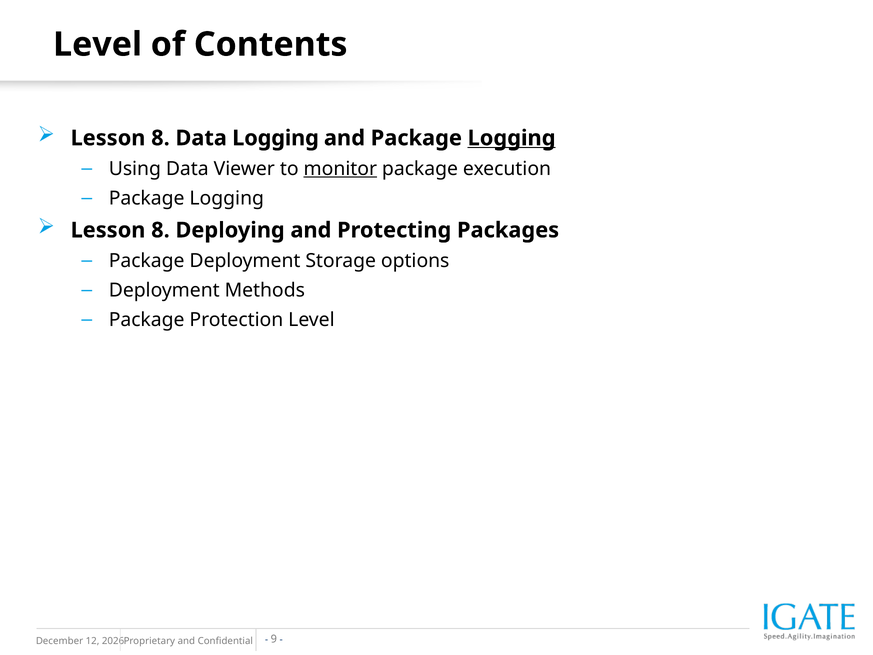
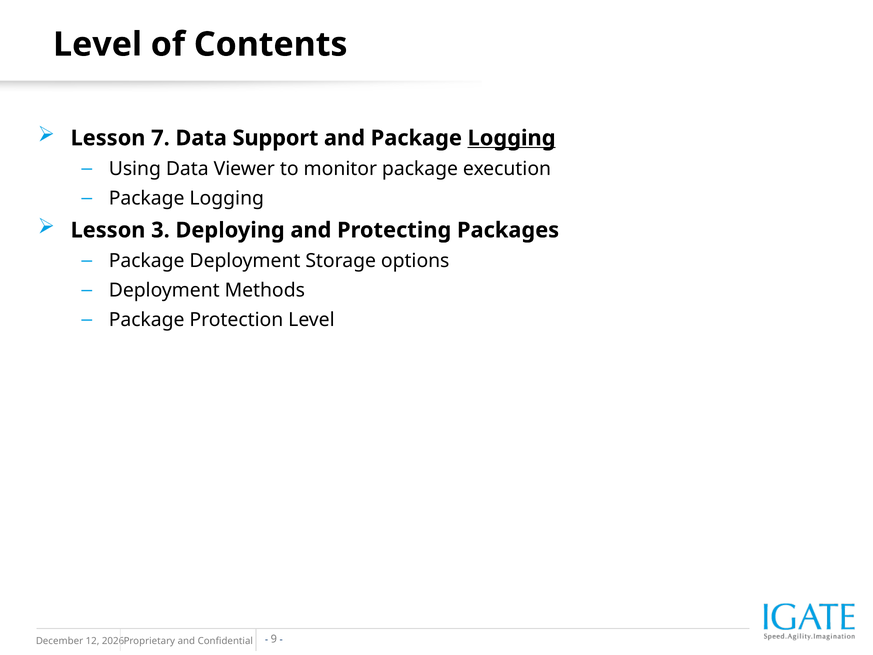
8 at (160, 138): 8 -> 7
Data Logging: Logging -> Support
monitor underline: present -> none
8 at (160, 230): 8 -> 3
